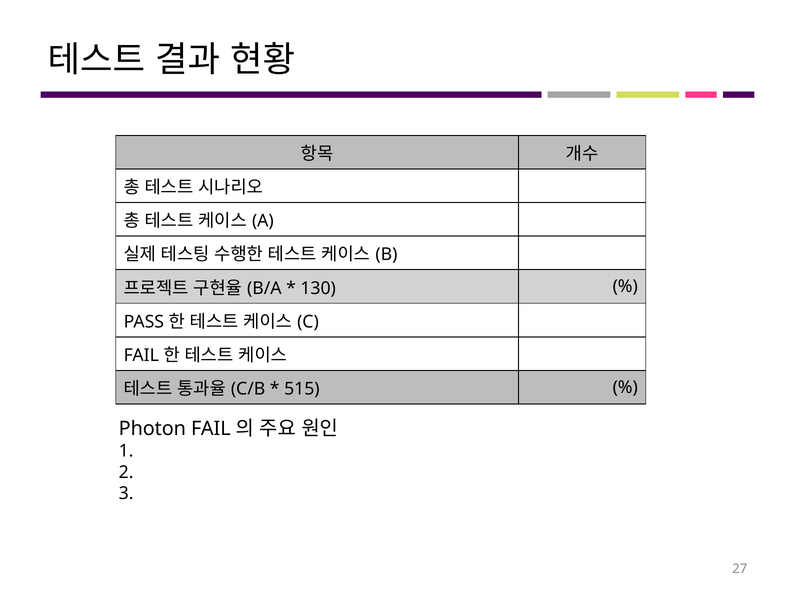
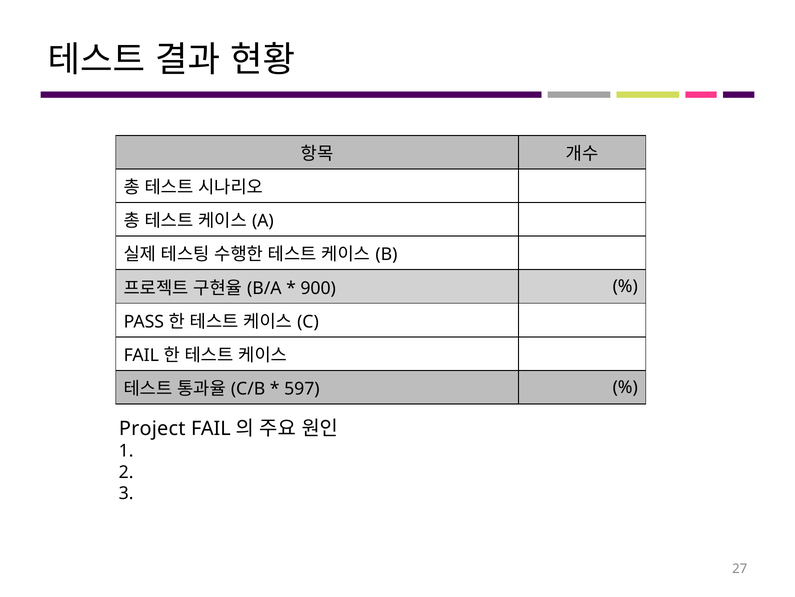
130: 130 -> 900
515: 515 -> 597
Photon: Photon -> Project
